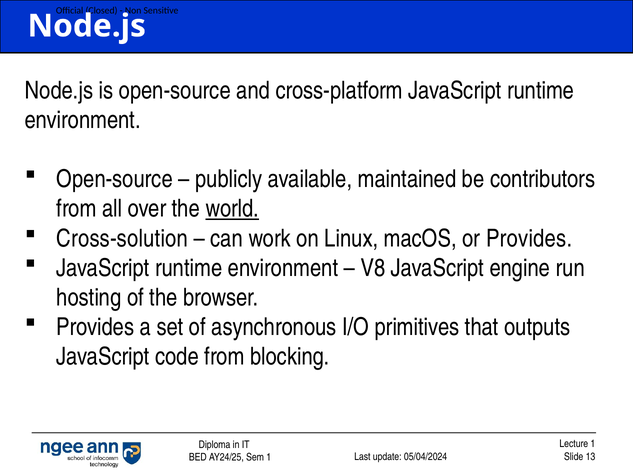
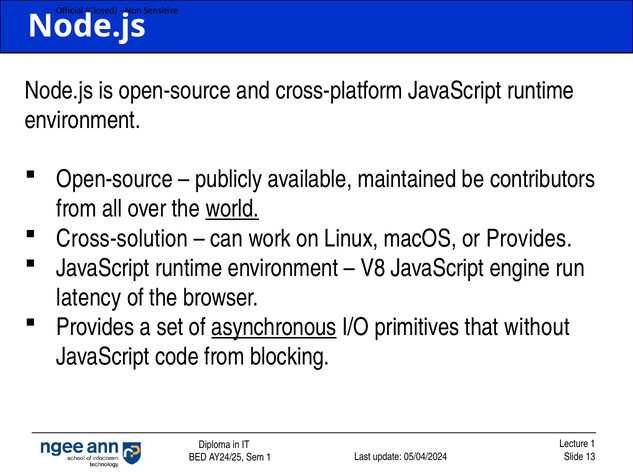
hosting: hosting -> latency
asynchronous underline: none -> present
outputs: outputs -> without
